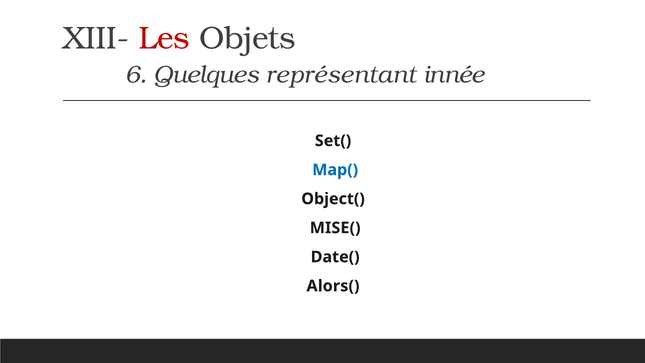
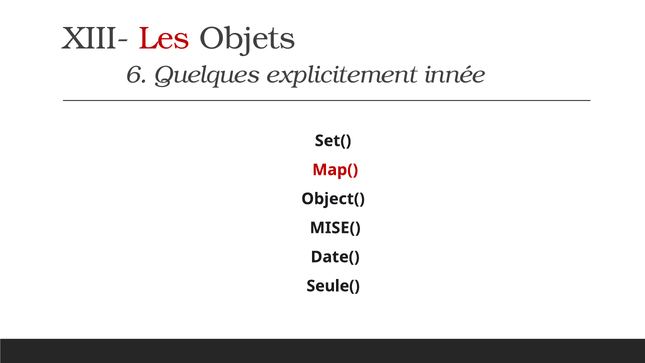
représentant: représentant -> explicitement
Map( colour: blue -> red
Alors(: Alors( -> Seule(
